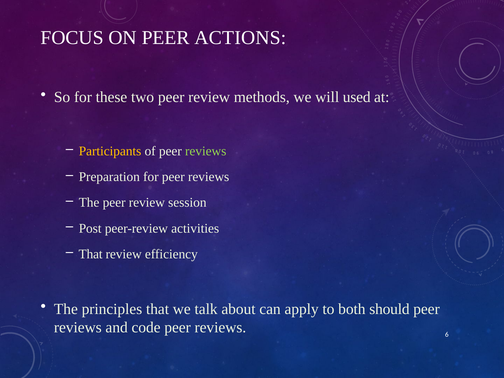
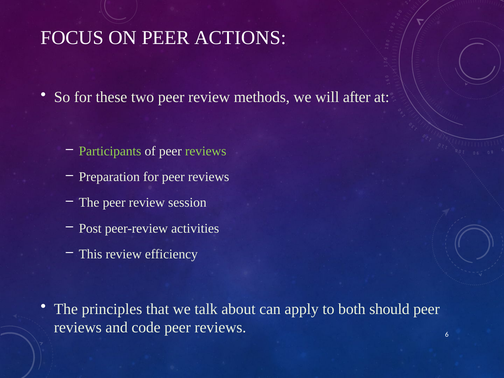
used: used -> after
Participants colour: yellow -> light green
That at (91, 254): That -> This
